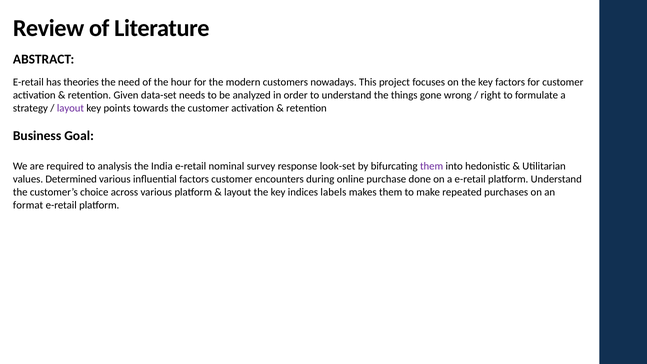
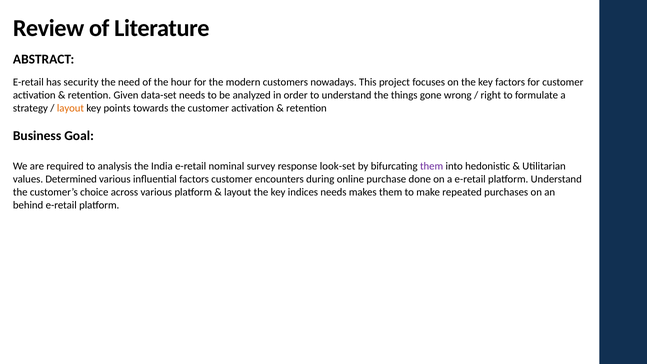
theories: theories -> security
layout at (70, 108) colour: purple -> orange
indices labels: labels -> needs
format: format -> behind
